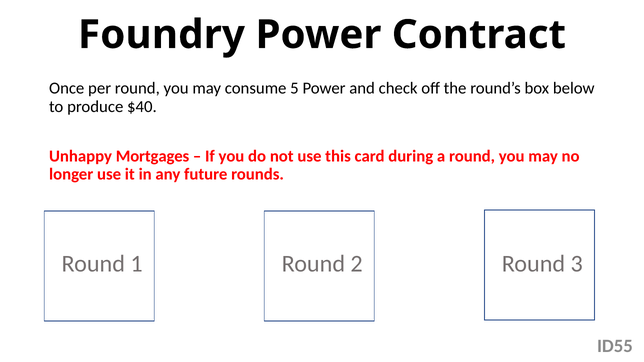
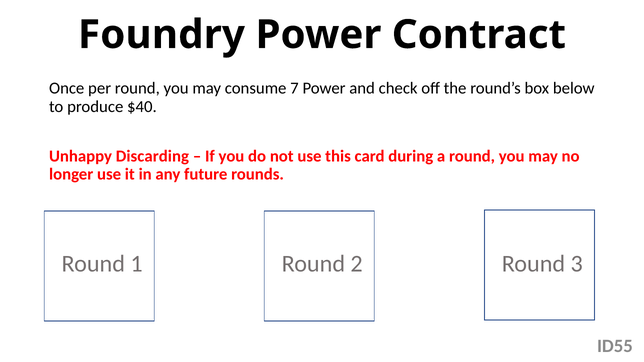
5: 5 -> 7
Mortgages: Mortgages -> Discarding
